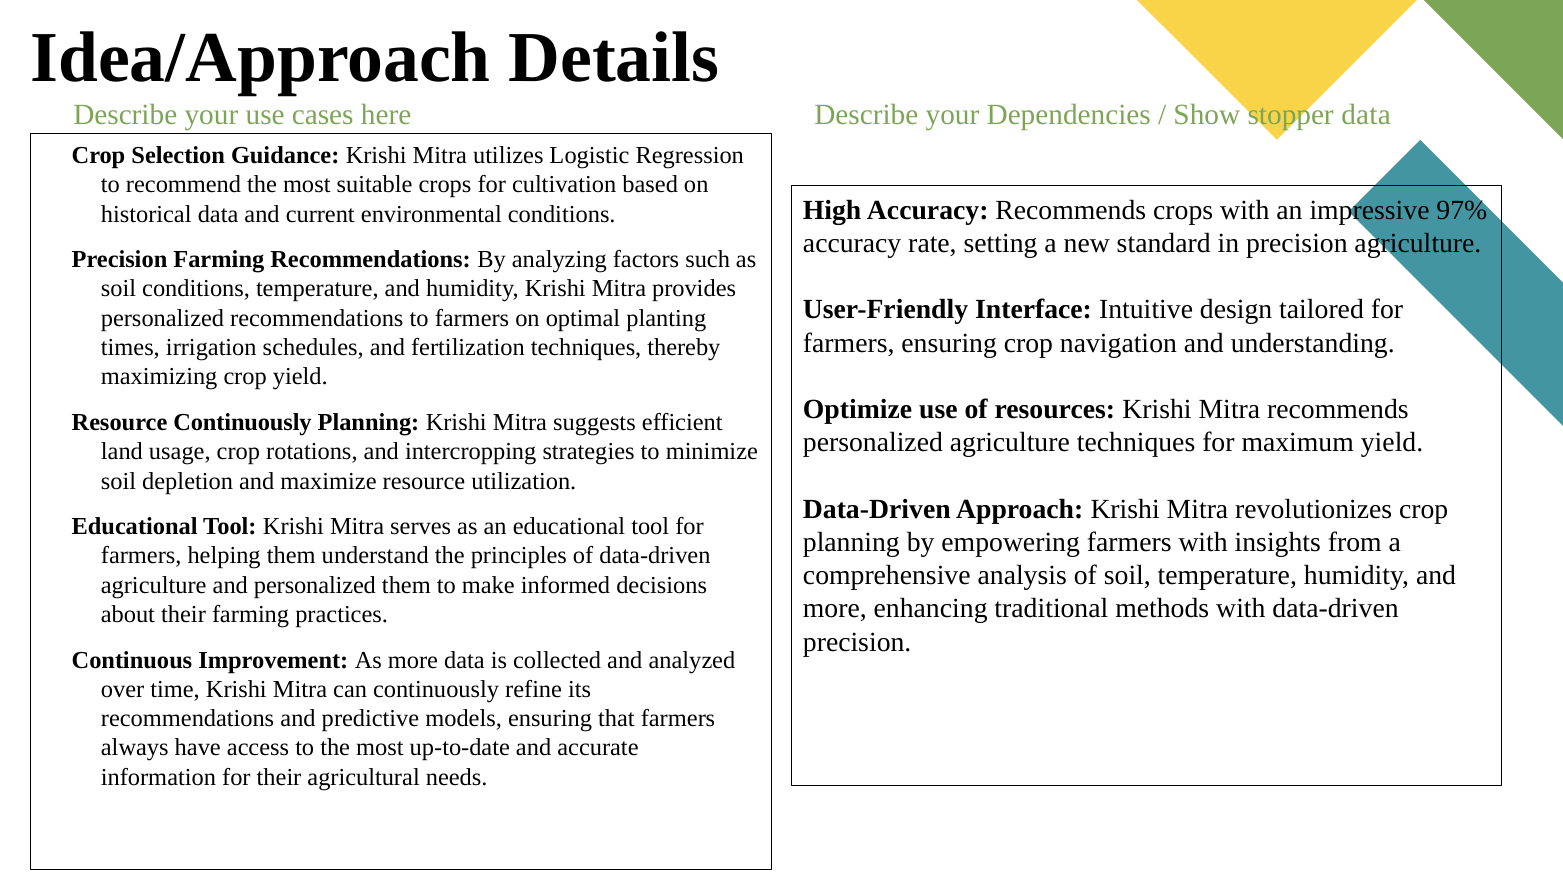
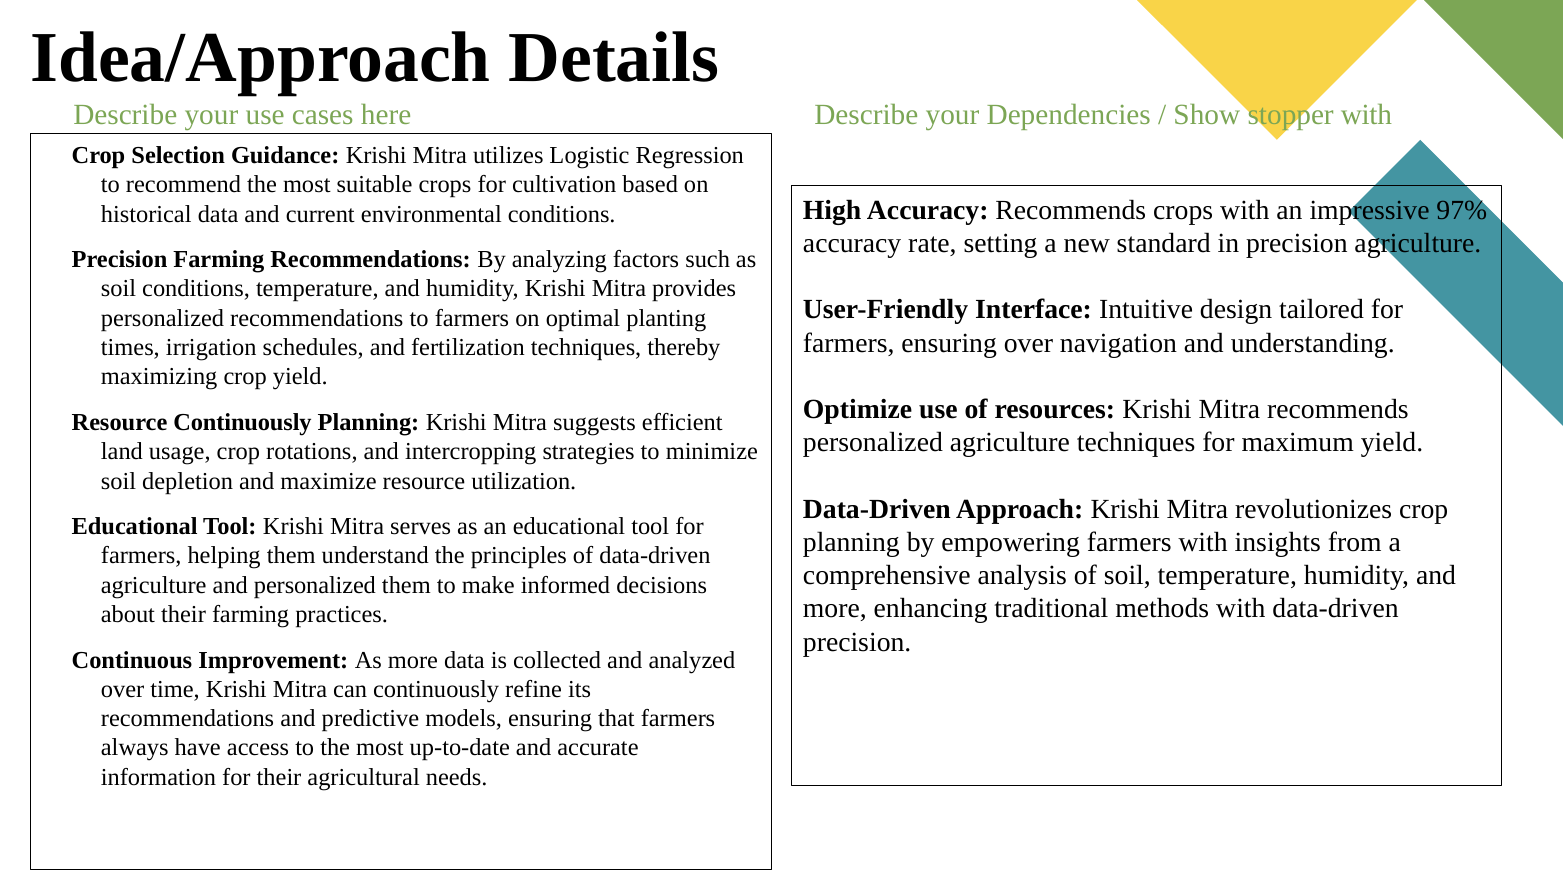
stopper data: data -> with
ensuring crop: crop -> over
